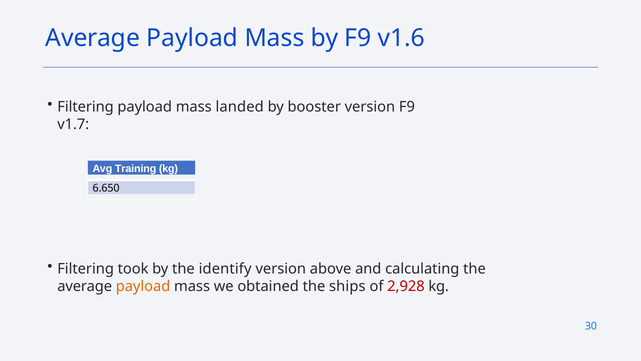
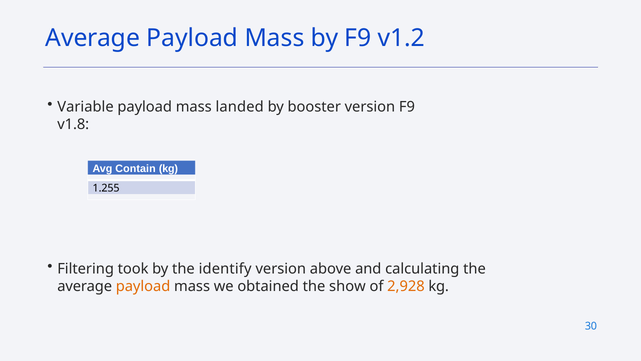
v1.6: v1.6 -> v1.2
Filtering at (86, 107): Filtering -> Variable
v1.7: v1.7 -> v1.8
Training: Training -> Contain
6.650: 6.650 -> 1.255
ships: ships -> show
2,928 colour: red -> orange
